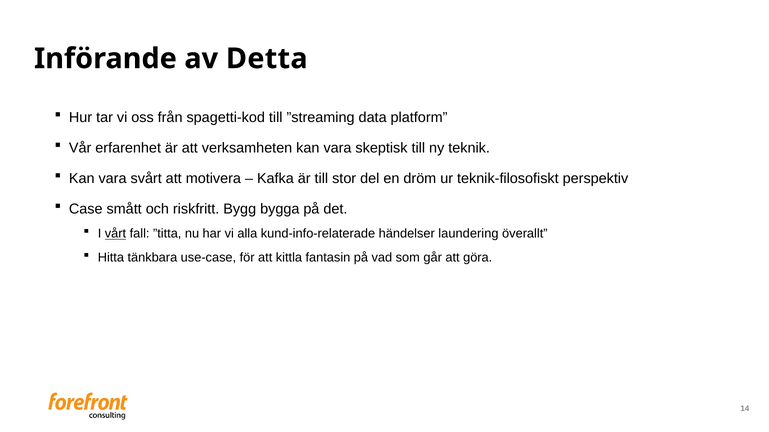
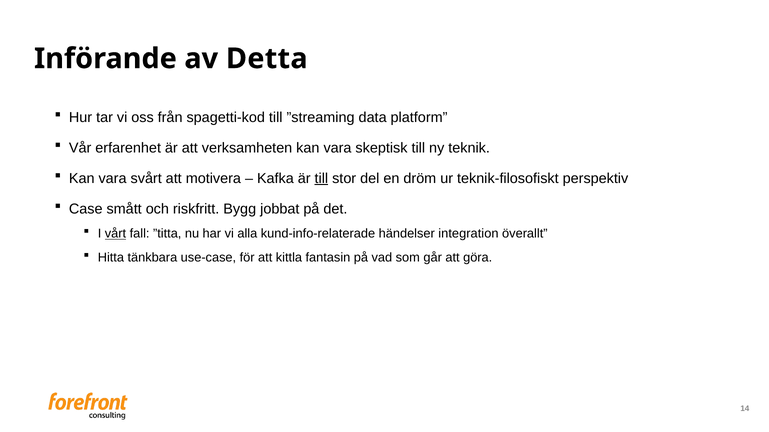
till at (321, 179) underline: none -> present
bygga: bygga -> jobbat
laundering: laundering -> integration
